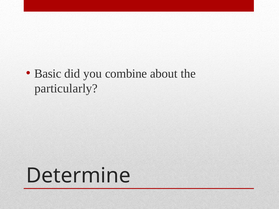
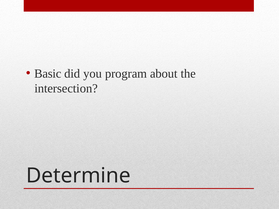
combine: combine -> program
particularly: particularly -> intersection
